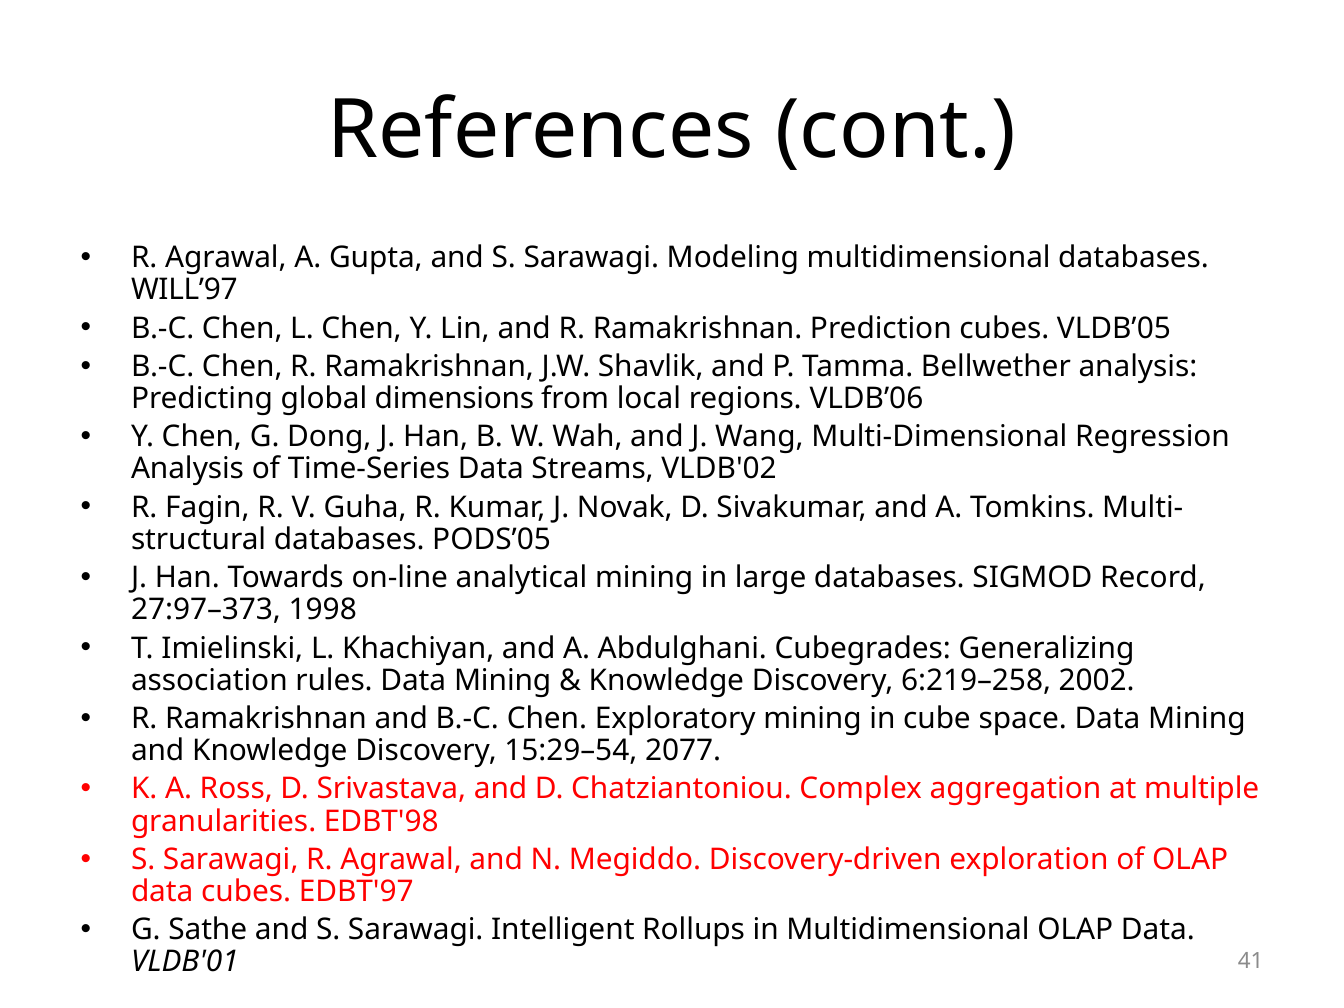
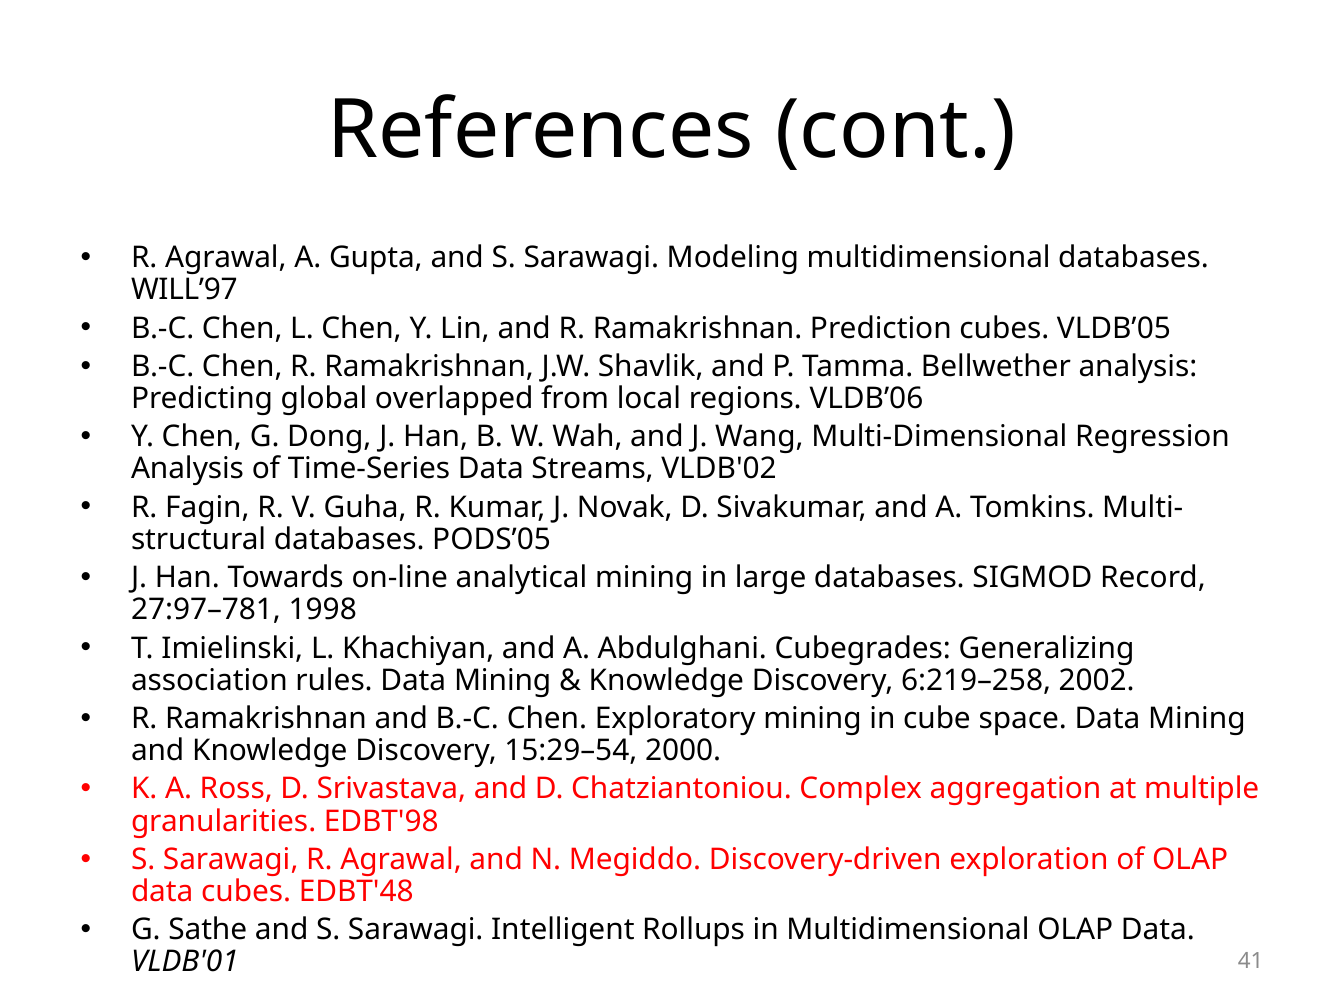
dimensions: dimensions -> overlapped
27:97–373: 27:97–373 -> 27:97–781
2077: 2077 -> 2000
EDBT'97: EDBT'97 -> EDBT'48
